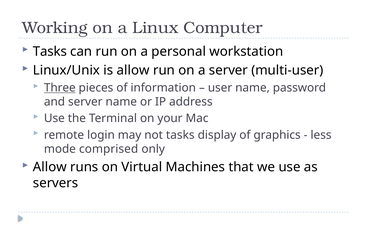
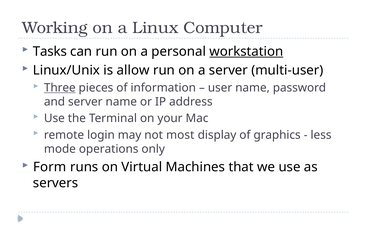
workstation underline: none -> present
not tasks: tasks -> most
comprised: comprised -> operations
Allow at (50, 167): Allow -> Form
